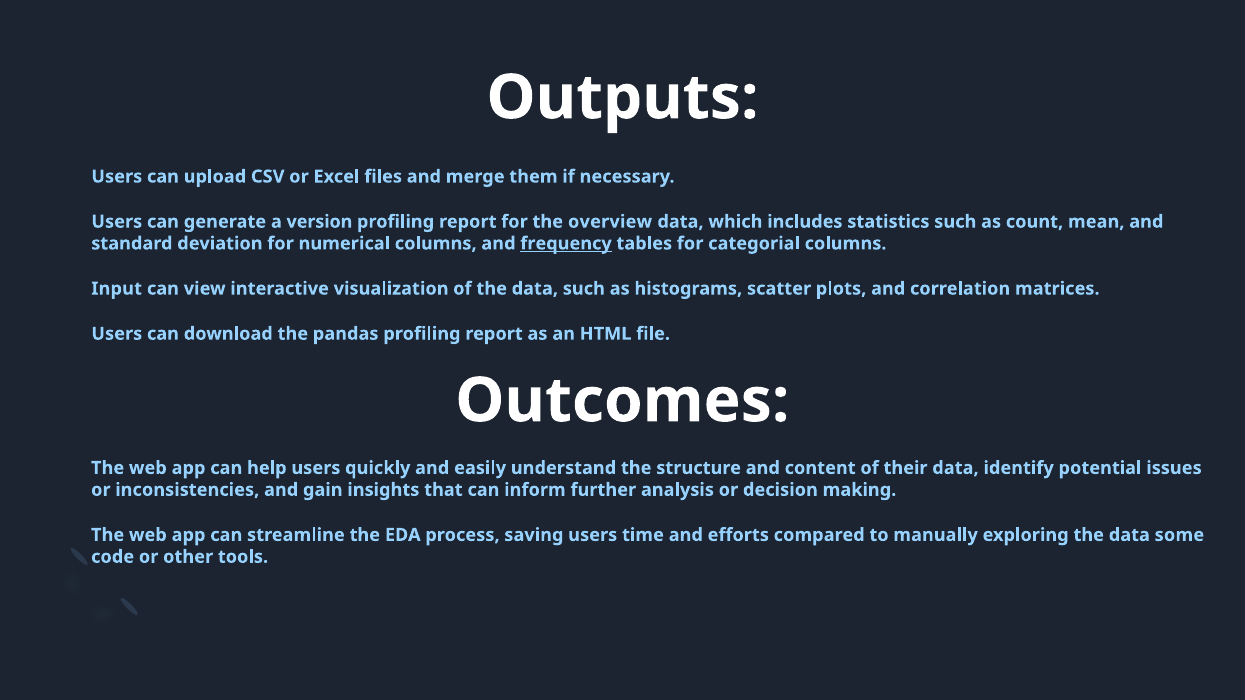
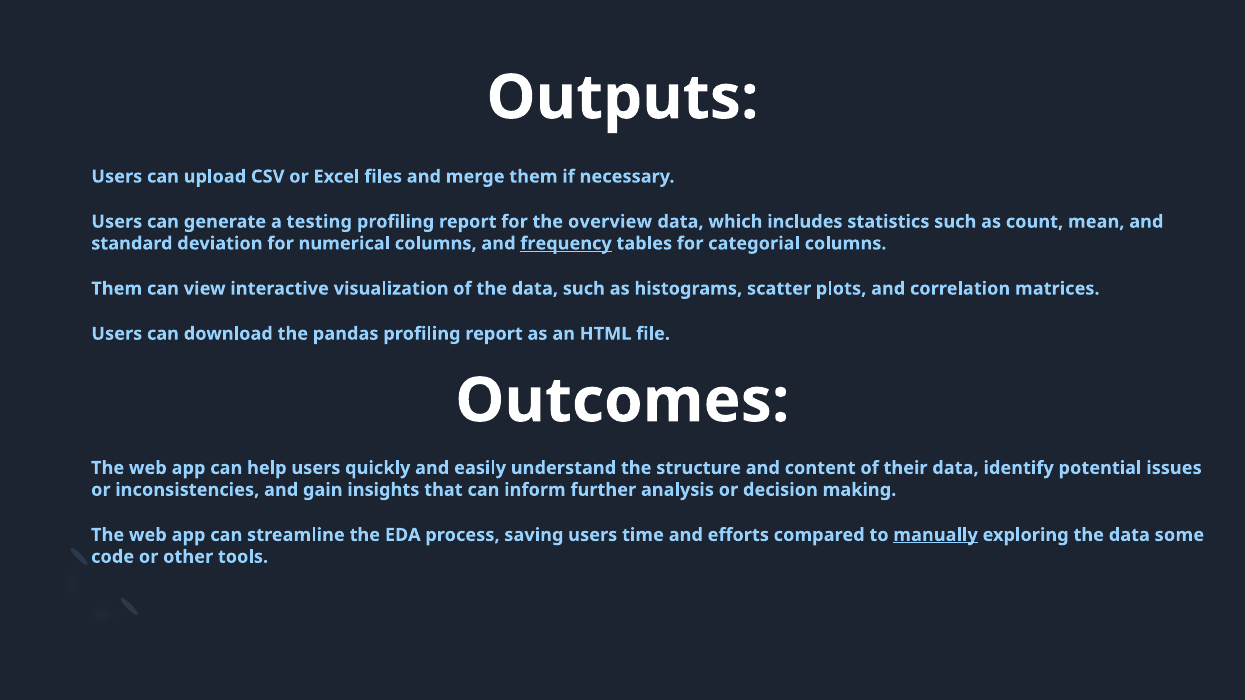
version: version -> testing
Input at (117, 289): Input -> Them
manually underline: none -> present
